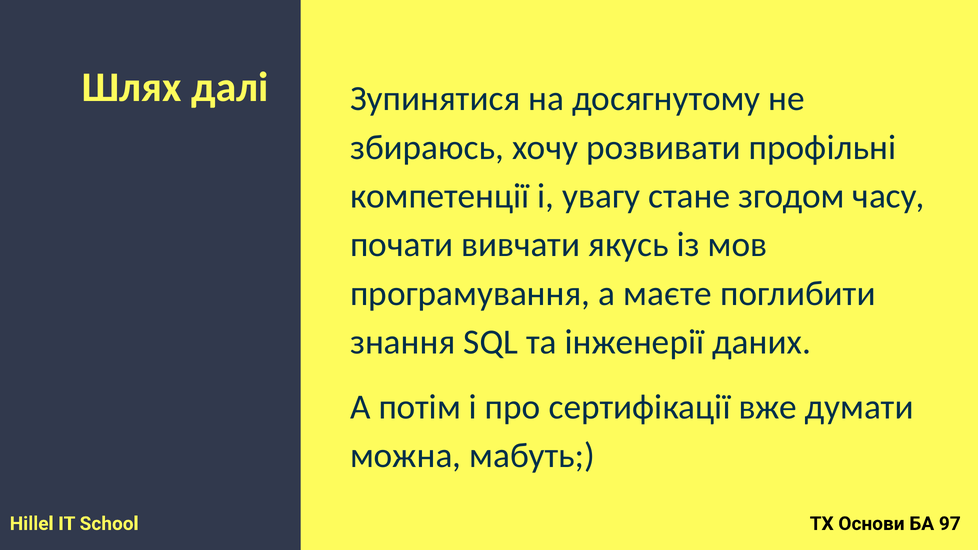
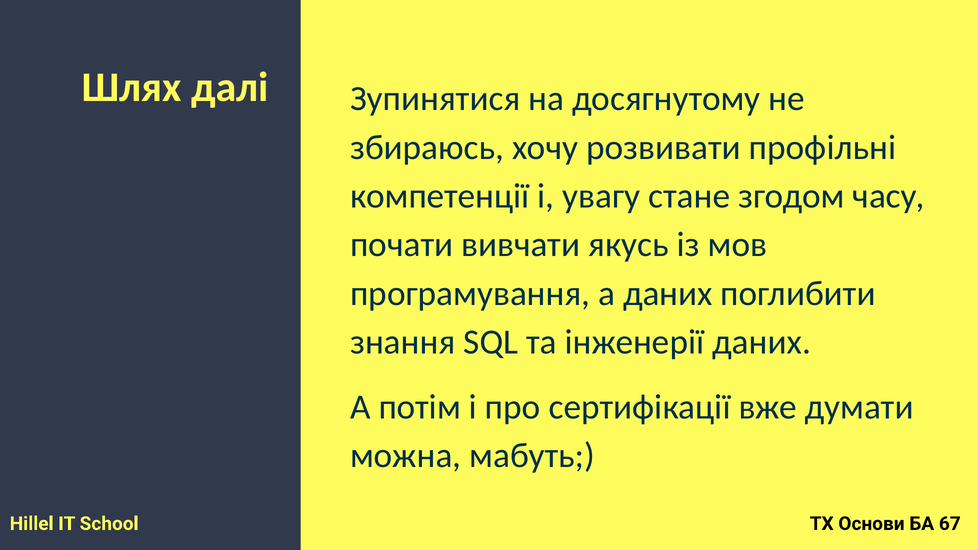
а маєте: маєте -> даних
97: 97 -> 67
